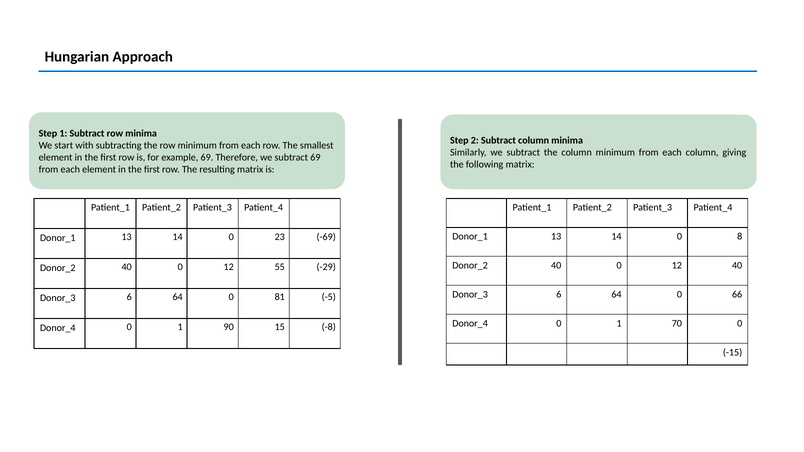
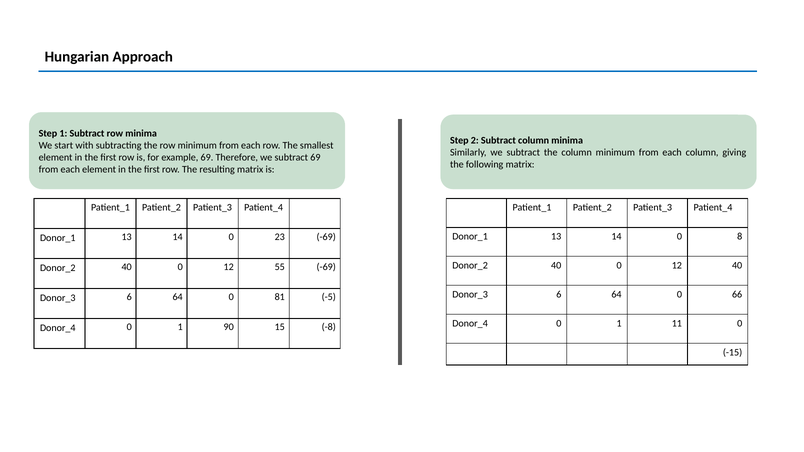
55 -29: -29 -> -69
70: 70 -> 11
